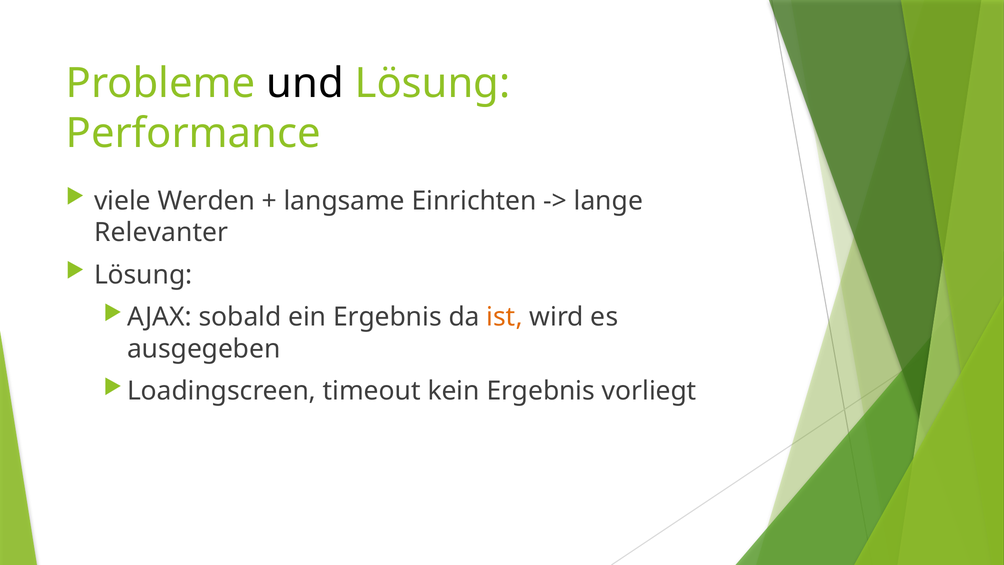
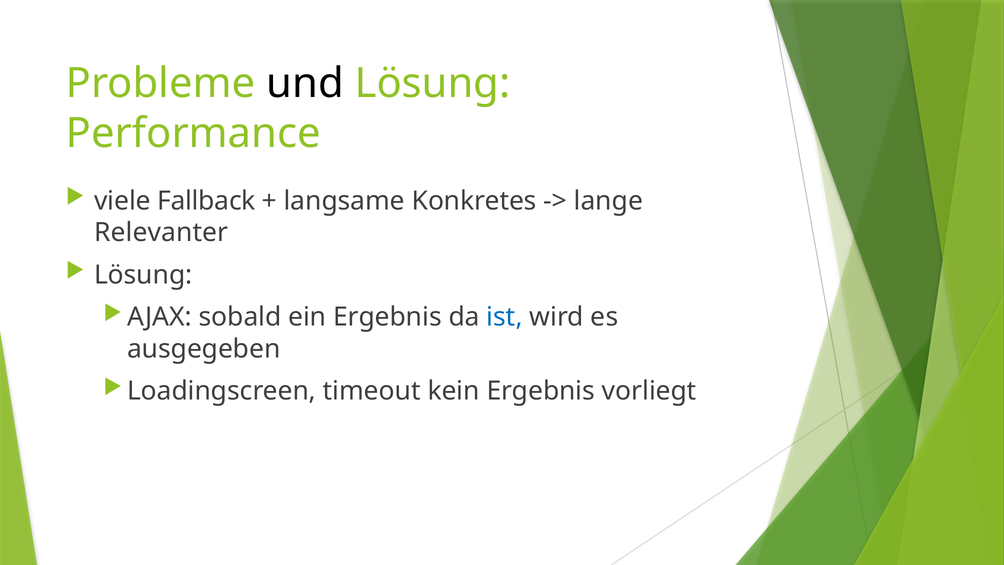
Werden: Werden -> Fallback
Einrichten: Einrichten -> Konkretes
ist colour: orange -> blue
